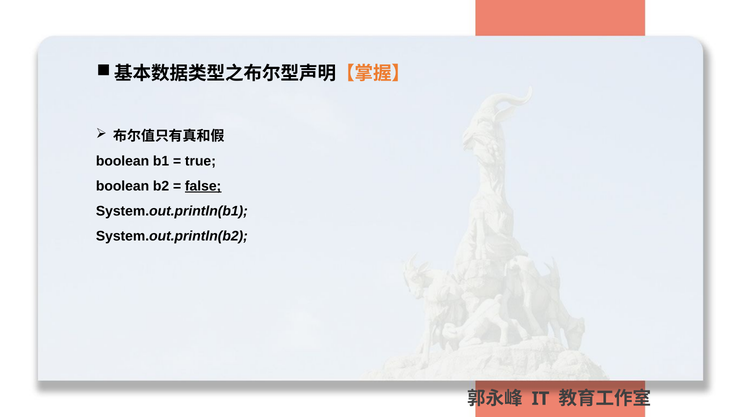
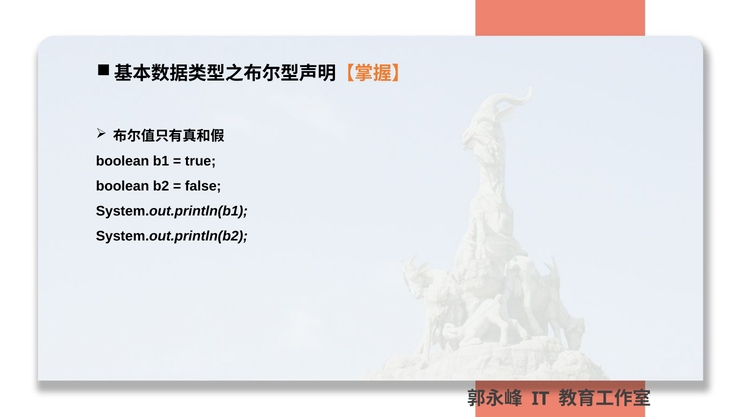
false underline: present -> none
